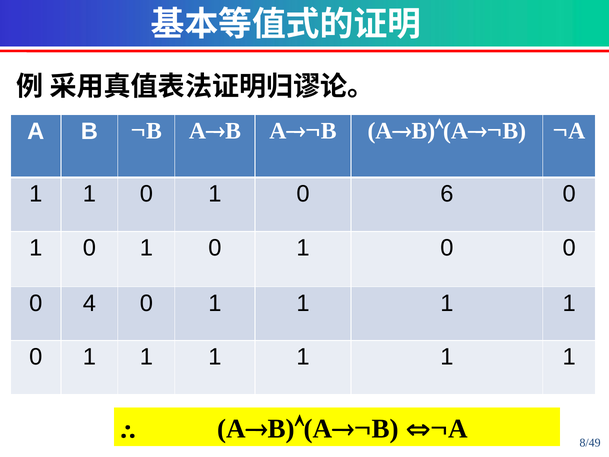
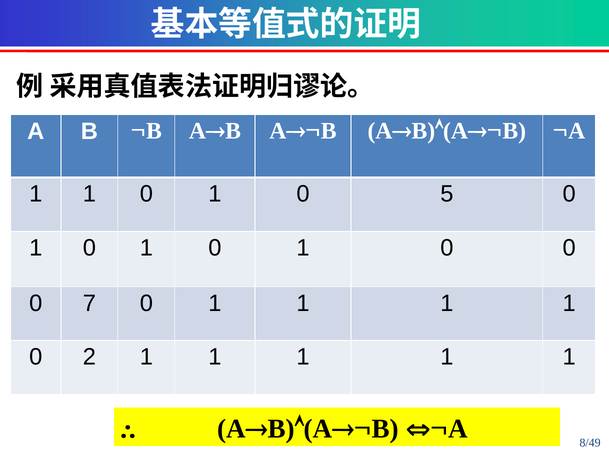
6: 6 -> 5
4: 4 -> 7
1 at (89, 357): 1 -> 2
